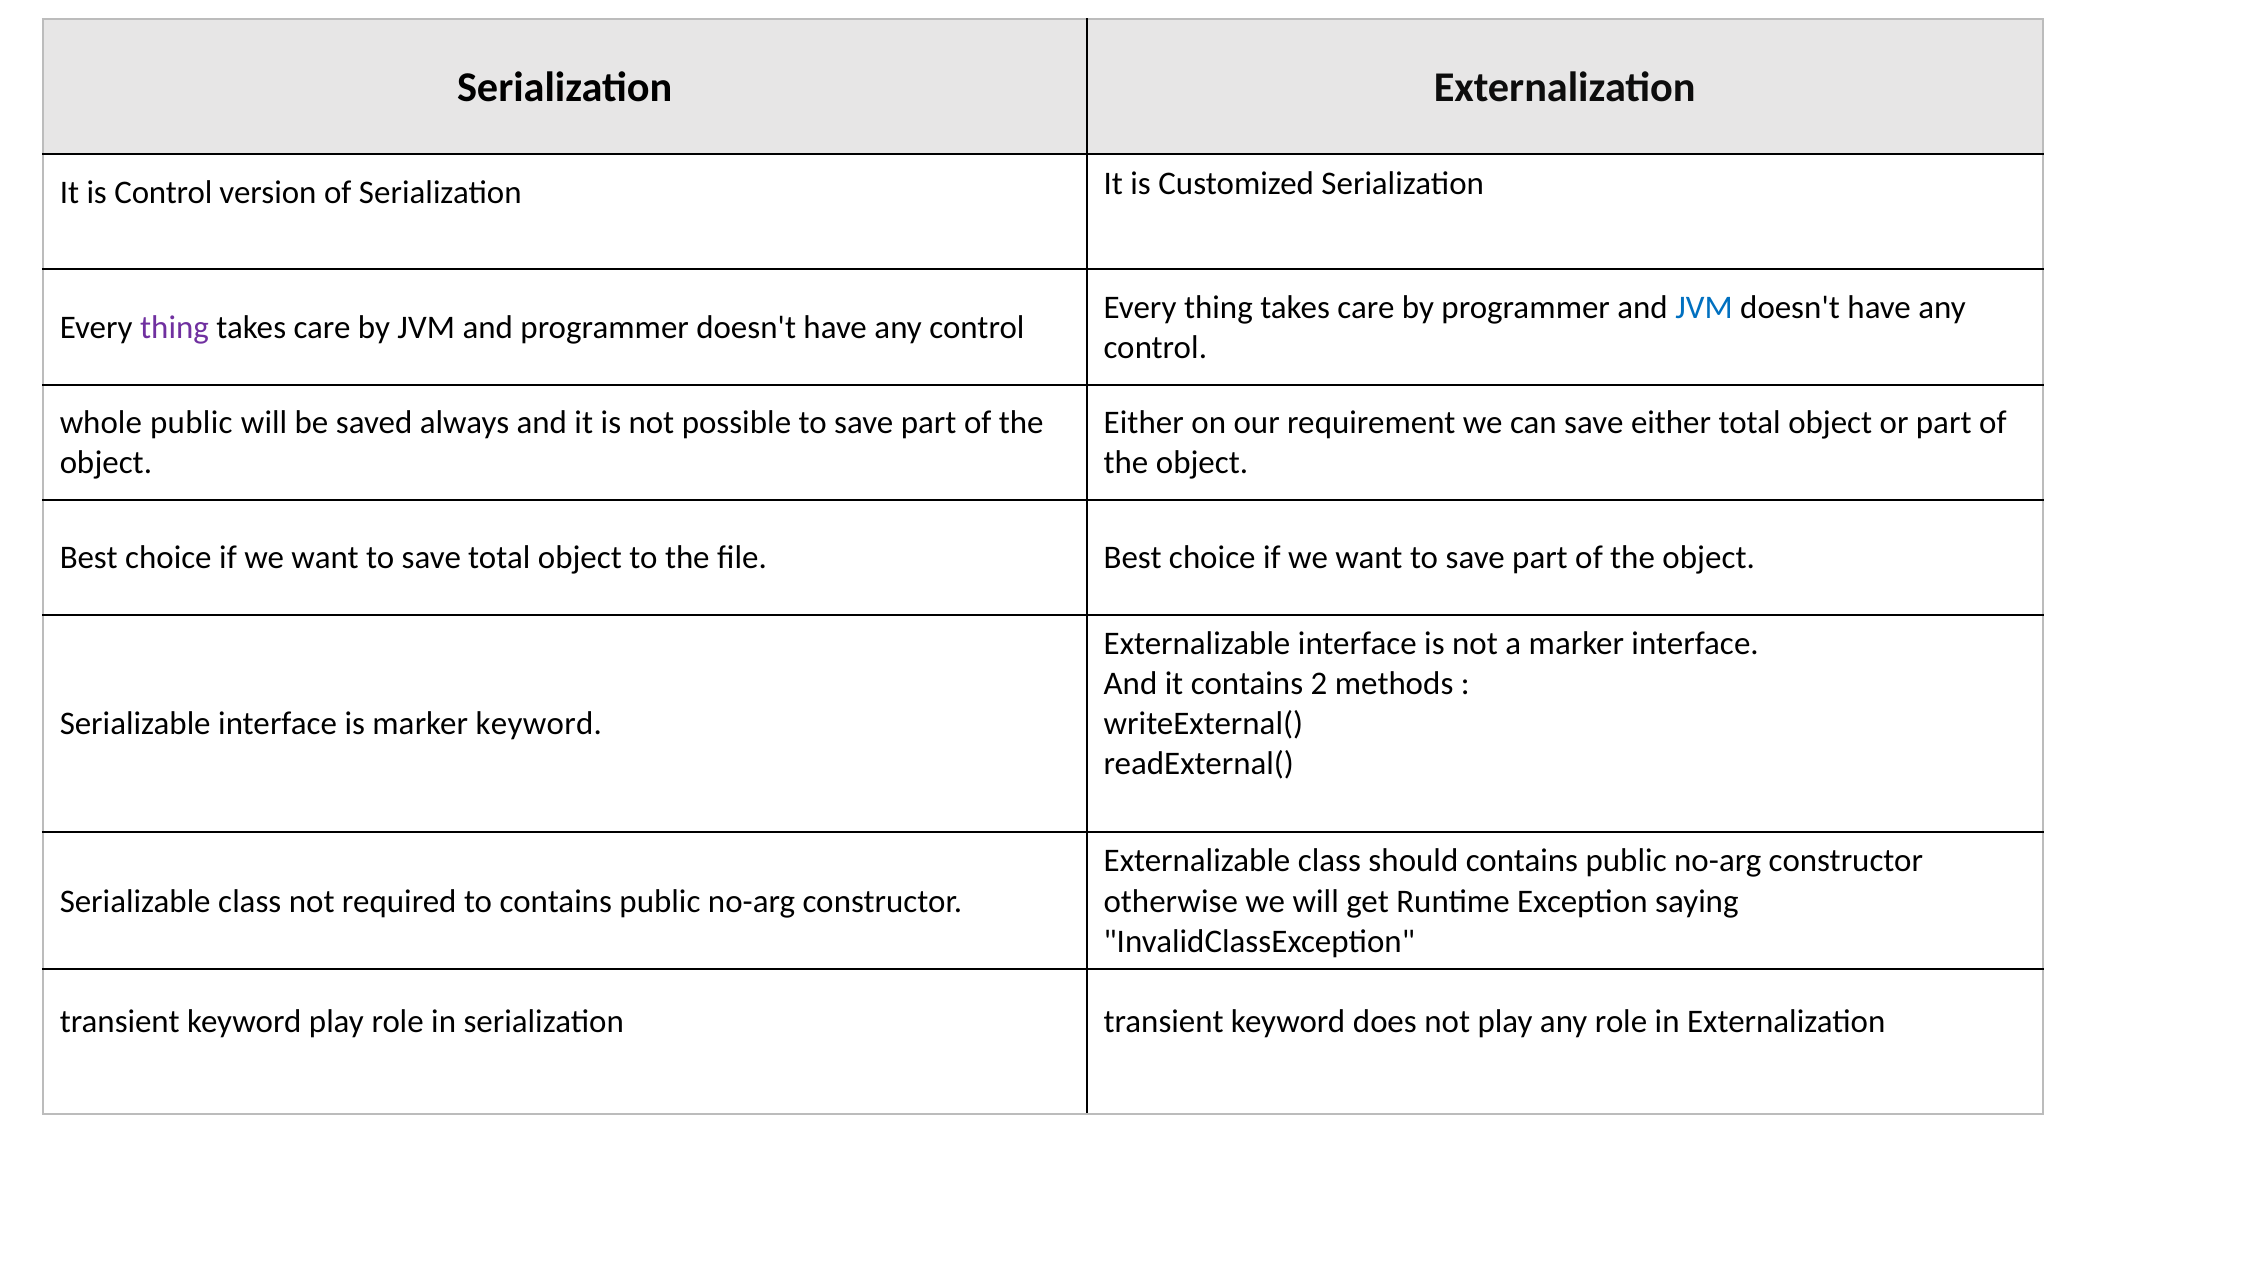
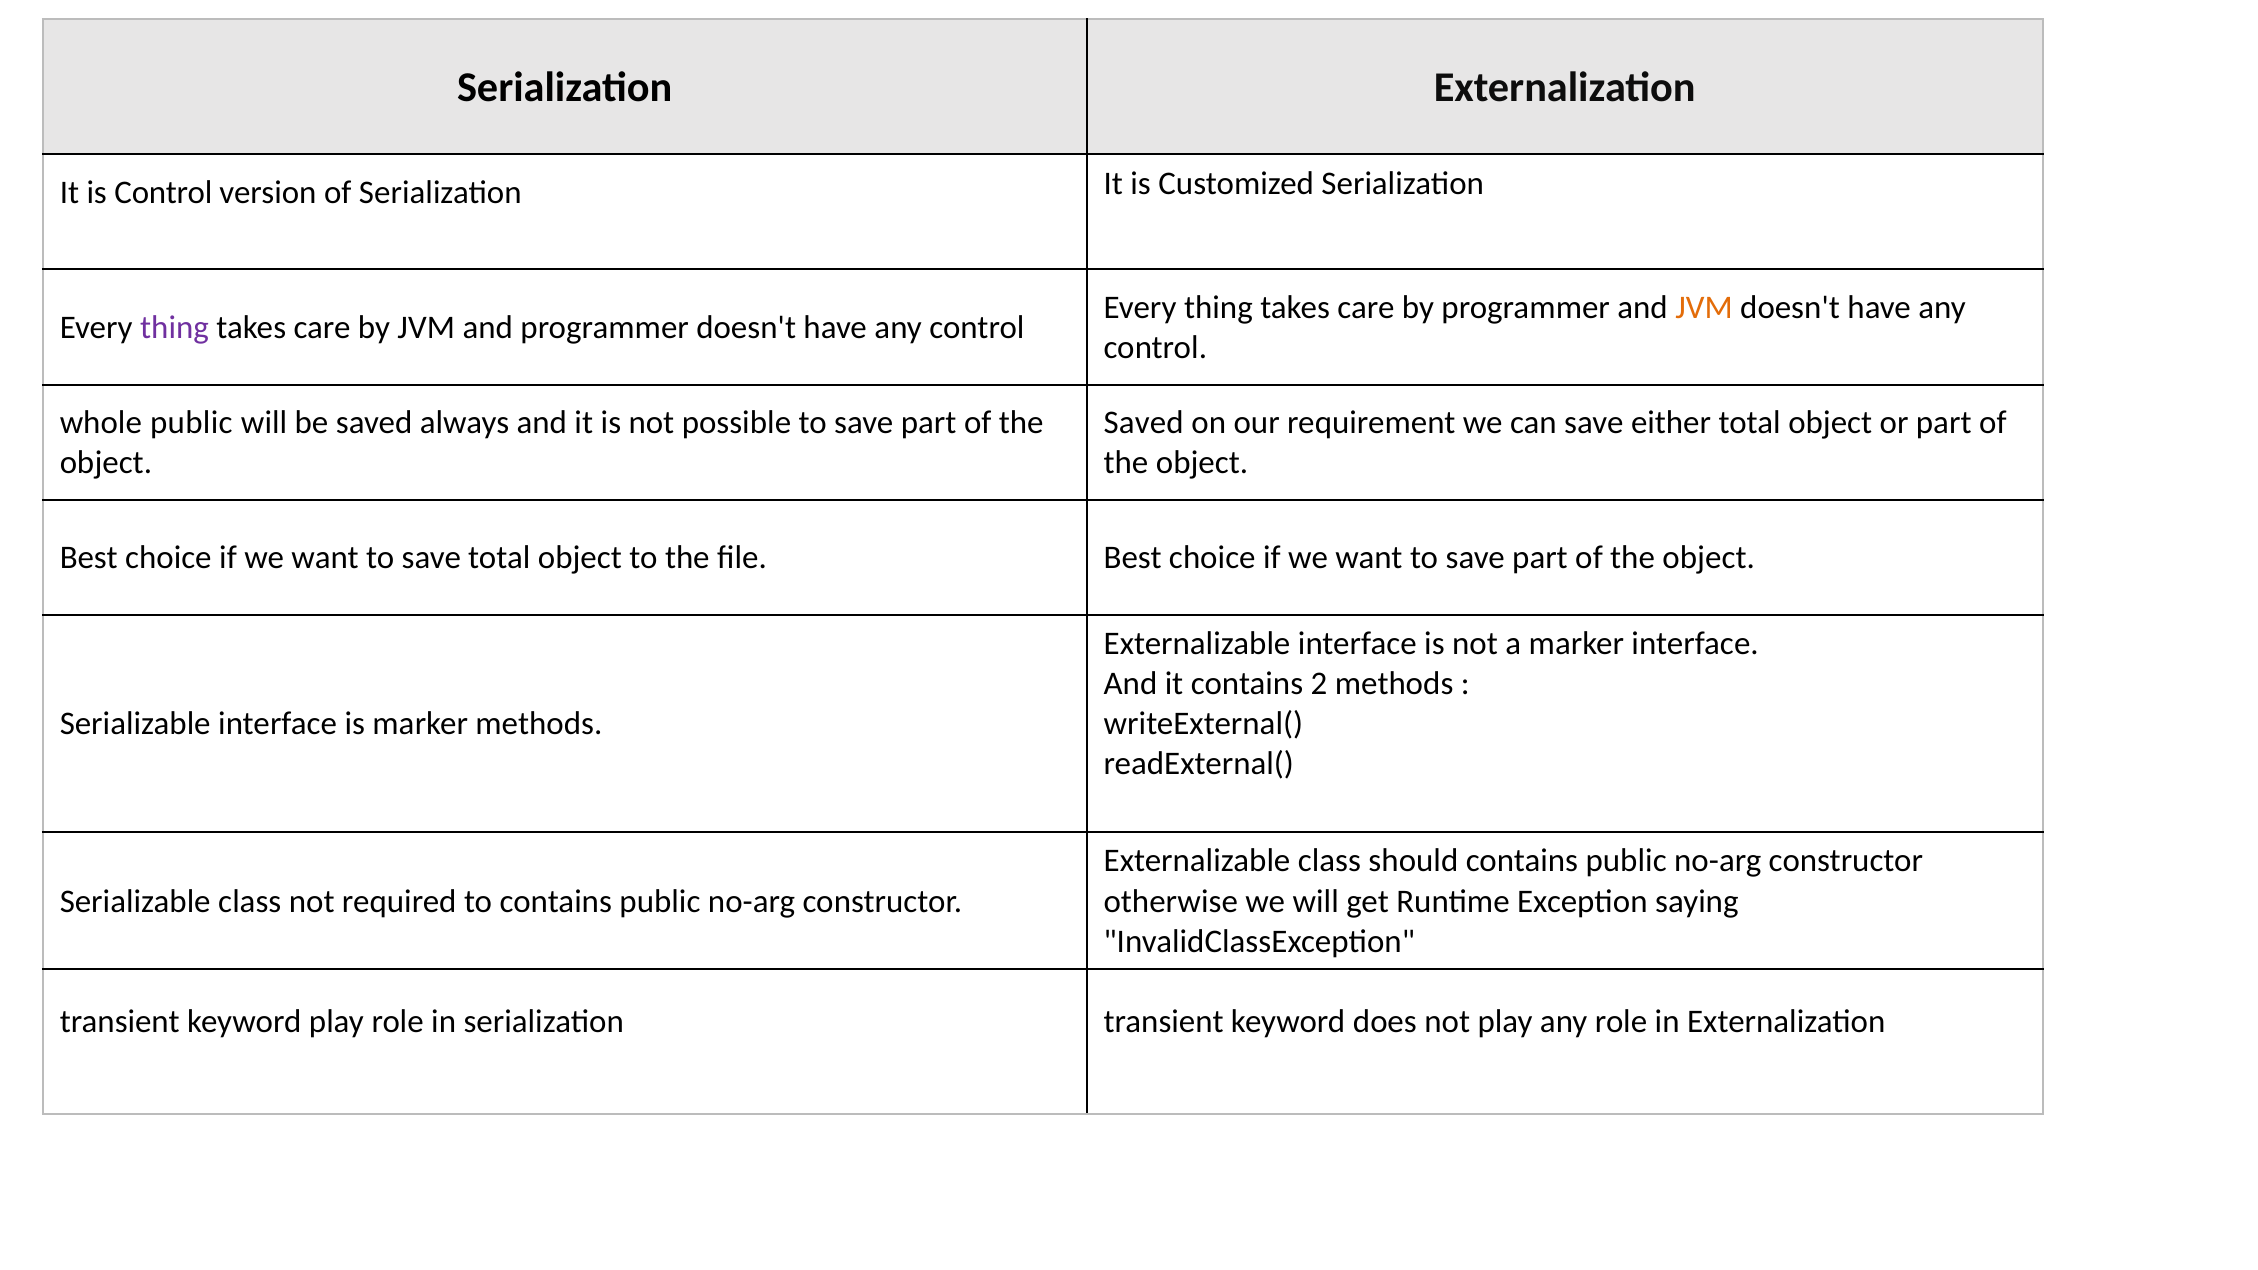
JVM at (1704, 307) colour: blue -> orange
Either at (1144, 423): Either -> Saved
marker keyword: keyword -> methods
